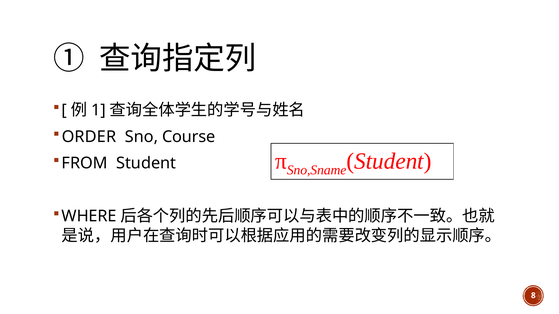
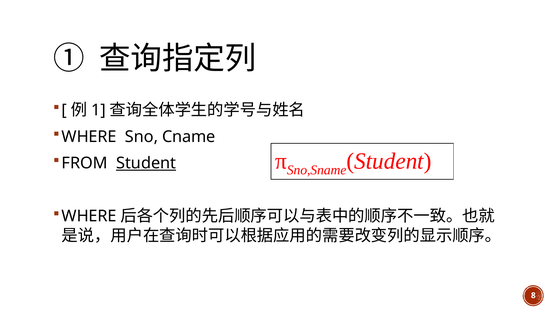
ORDER at (89, 137): ORDER -> WHERE
Course: Course -> Cname
Student at (146, 163) underline: none -> present
